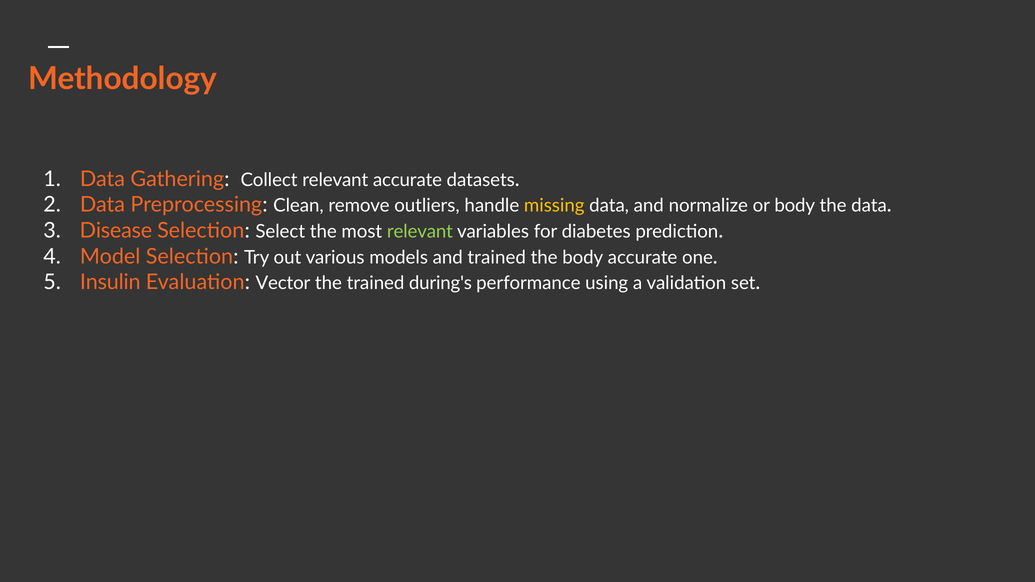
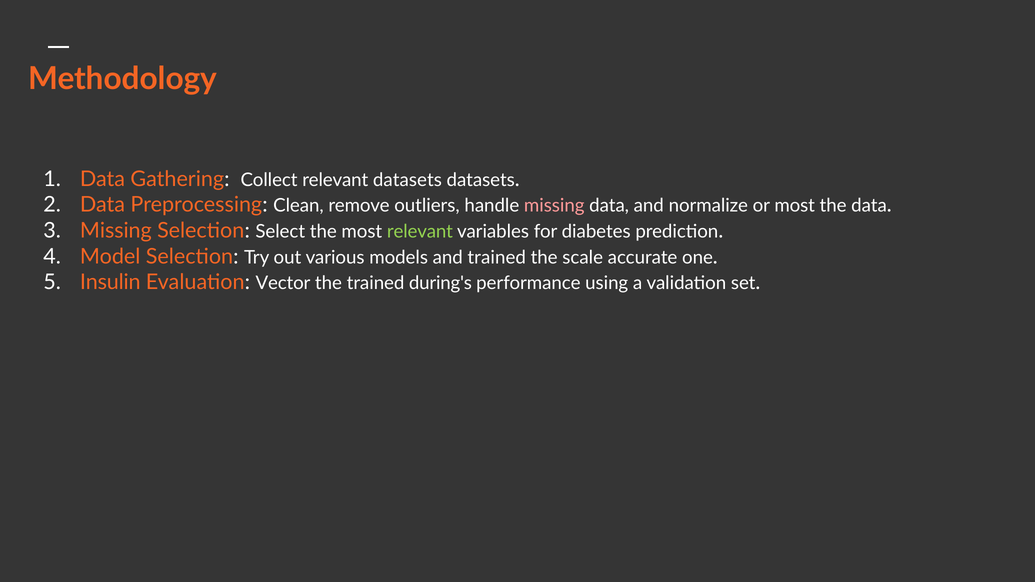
relevant accurate: accurate -> datasets
missing at (554, 206) colour: yellow -> pink
or body: body -> most
Disease at (116, 231): Disease -> Missing
the body: body -> scale
